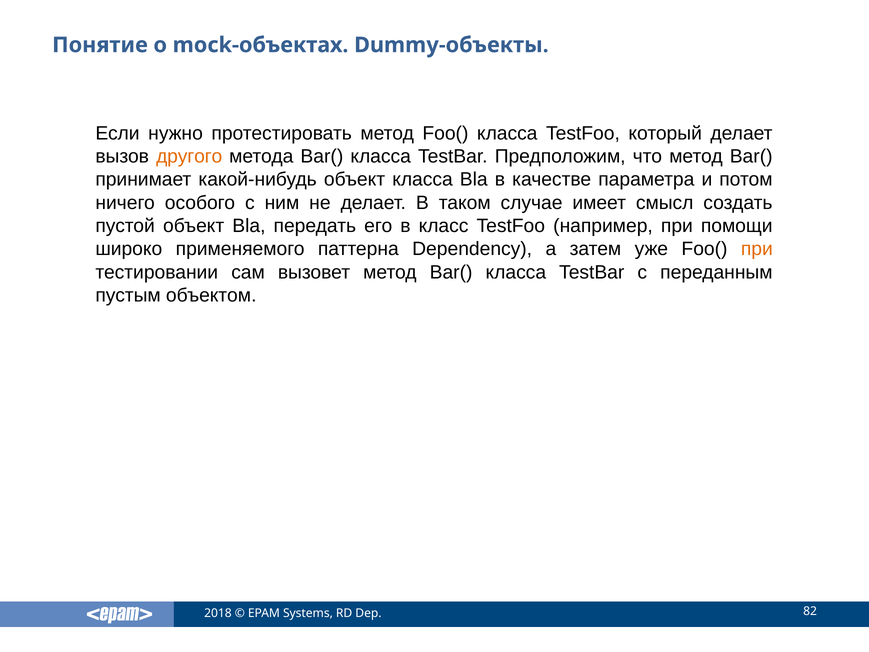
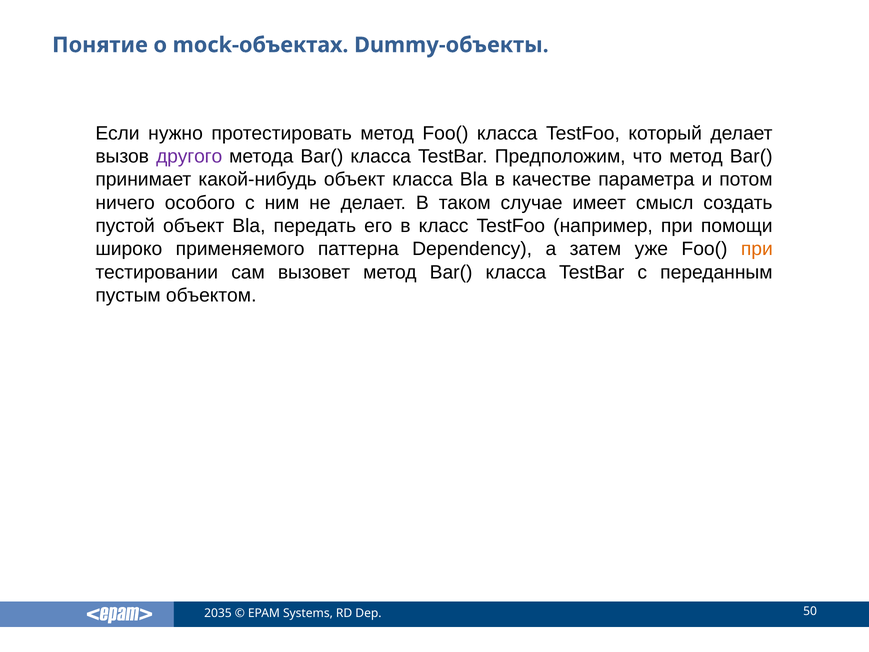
другого colour: orange -> purple
2018: 2018 -> 2035
82: 82 -> 50
